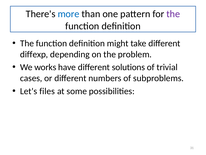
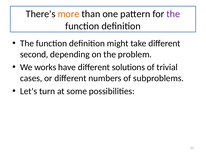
more colour: blue -> orange
diffexp: diffexp -> second
files: files -> turn
